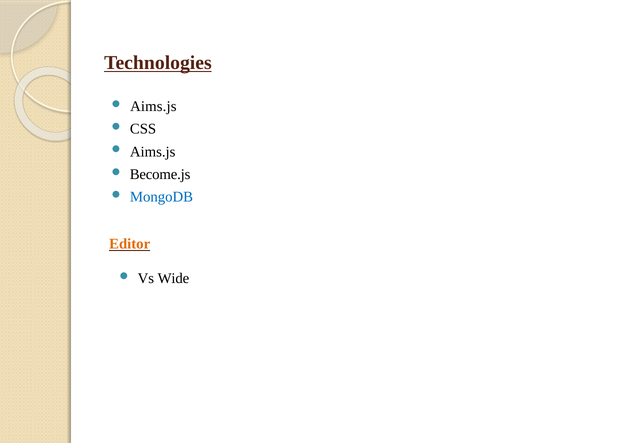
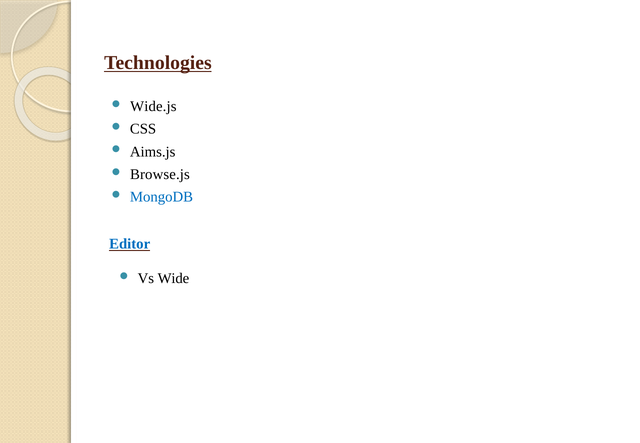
Aims.js at (153, 106): Aims.js -> Wide.js
Become.js: Become.js -> Browse.js
Editor colour: orange -> blue
